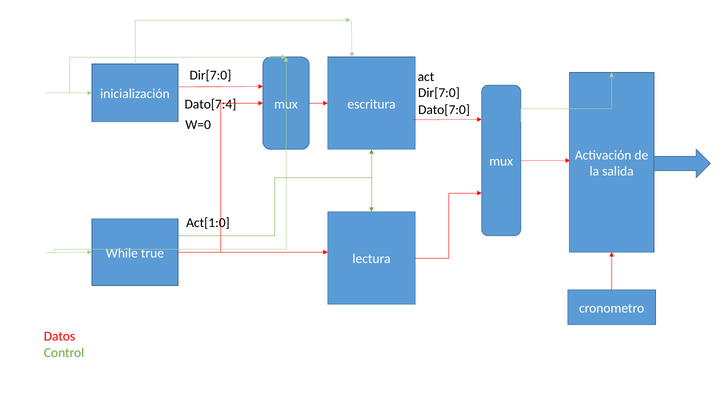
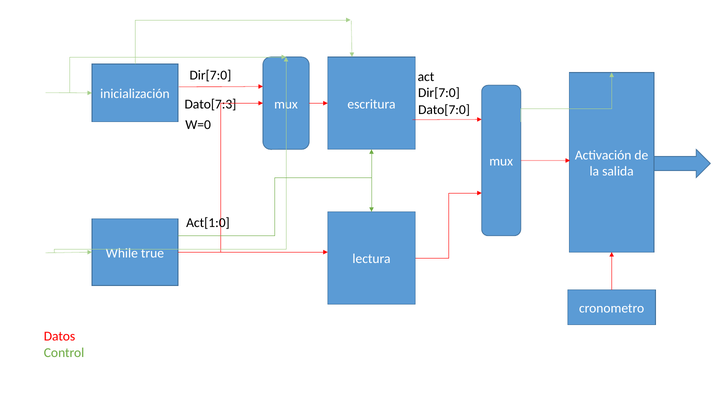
Dato[7:4: Dato[7:4 -> Dato[7:3
